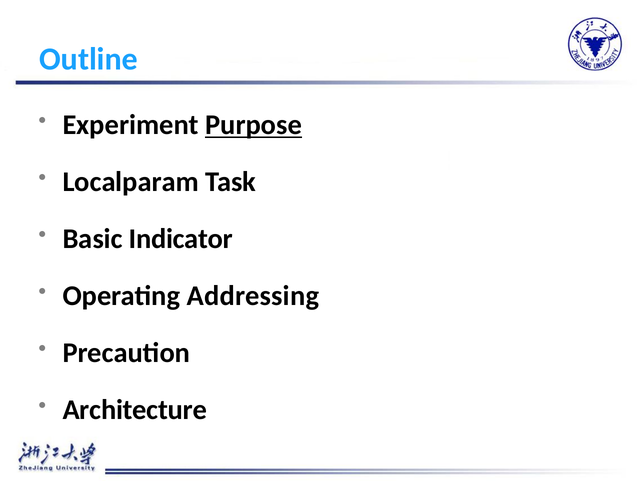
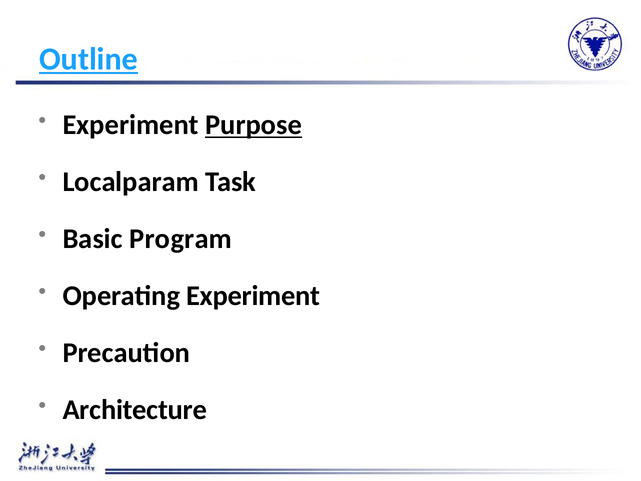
Outline underline: none -> present
Indicator: Indicator -> Program
Operating Addressing: Addressing -> Experiment
